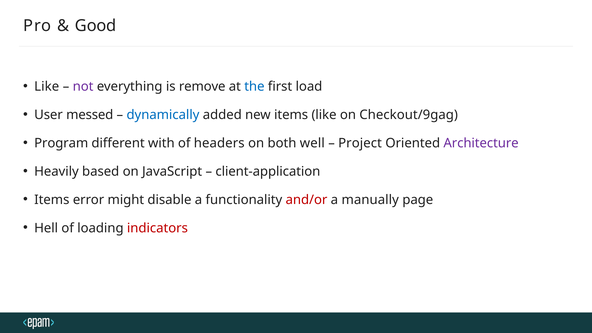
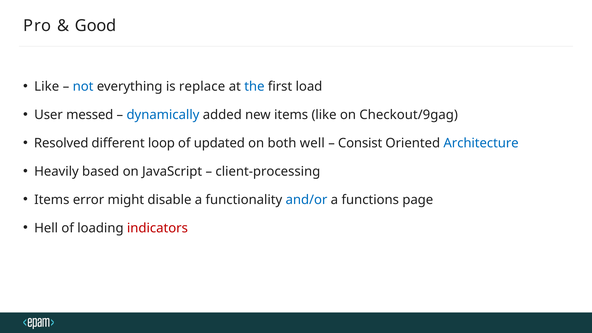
not colour: purple -> blue
remove: remove -> replace
Program: Program -> Resolved
with: with -> loop
headers: headers -> updated
Project: Project -> Consist
Architecture colour: purple -> blue
client-application: client-application -> client-processing
and/or colour: red -> blue
manually: manually -> functions
